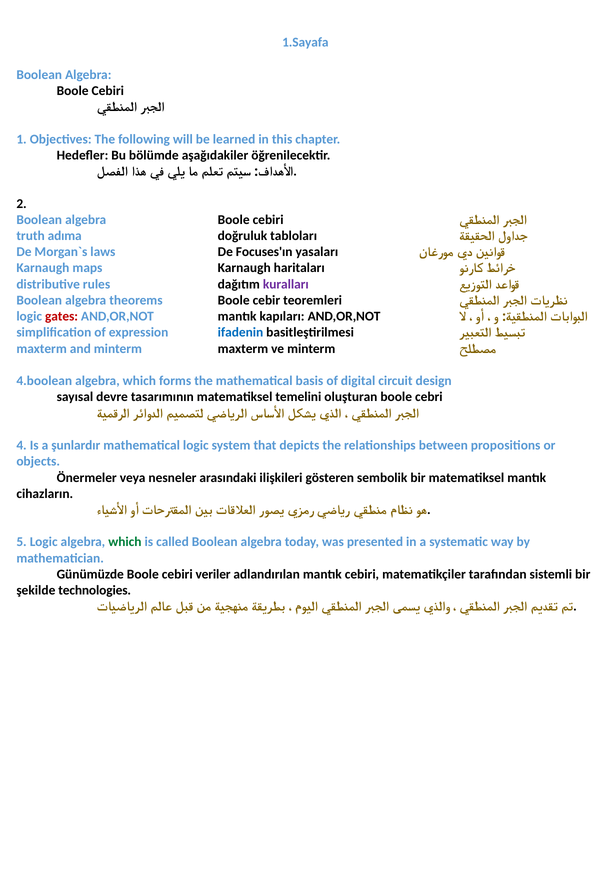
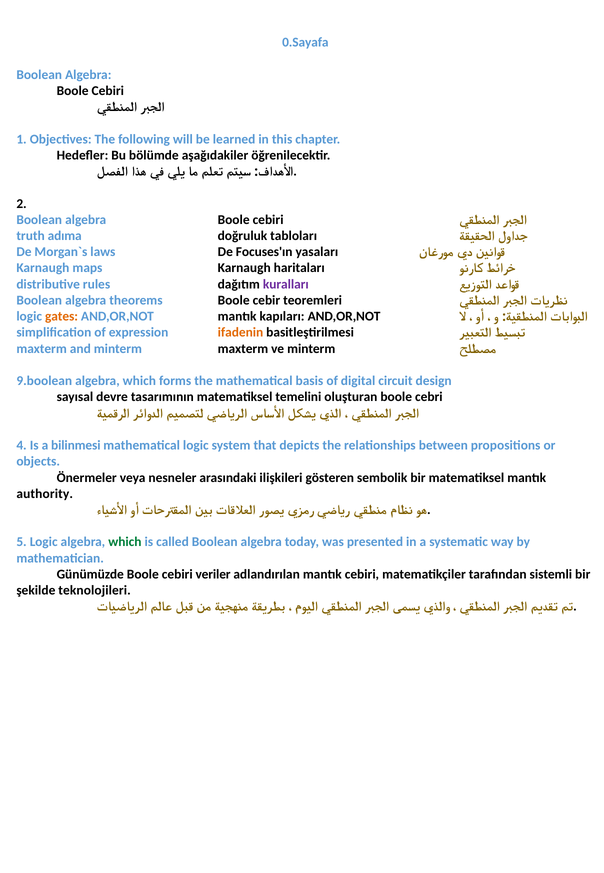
1.Sayafa: 1.Sayafa -> 0.Sayafa
gates colour: red -> orange
ifadenin colour: blue -> orange
4.boolean: 4.boolean -> 9.boolean
şunlardır: şunlardır -> bilinmesi
cihazların: cihazların -> authority
technologies: technologies -> teknolojileri
